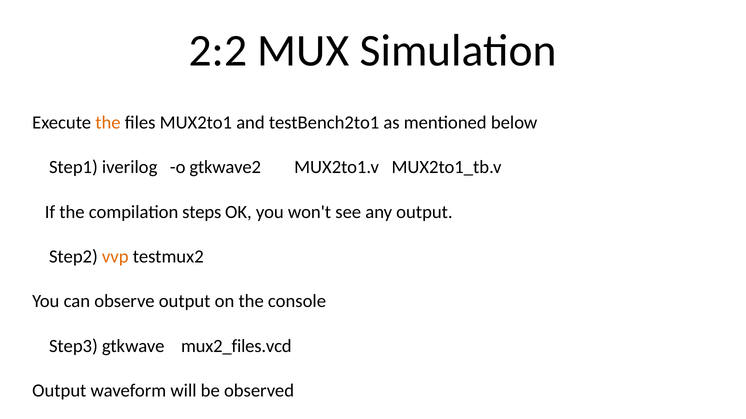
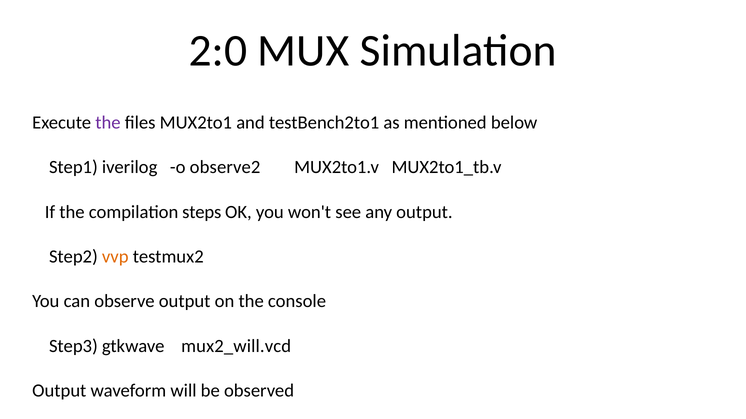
2:2: 2:2 -> 2:0
the at (108, 123) colour: orange -> purple
gtkwave2: gtkwave2 -> observe2
mux2_files.vcd: mux2_files.vcd -> mux2_will.vcd
